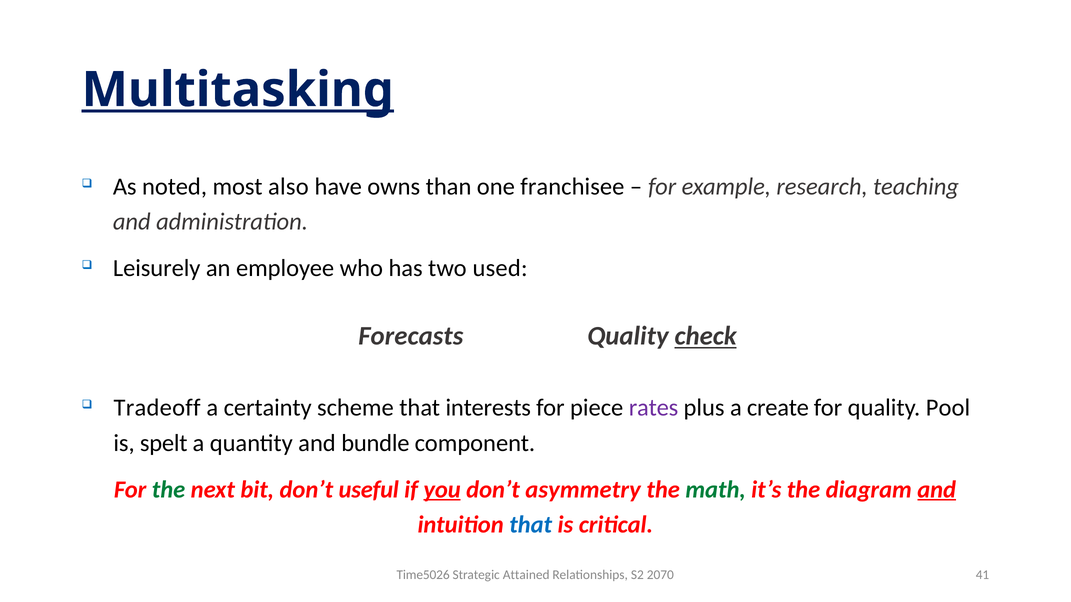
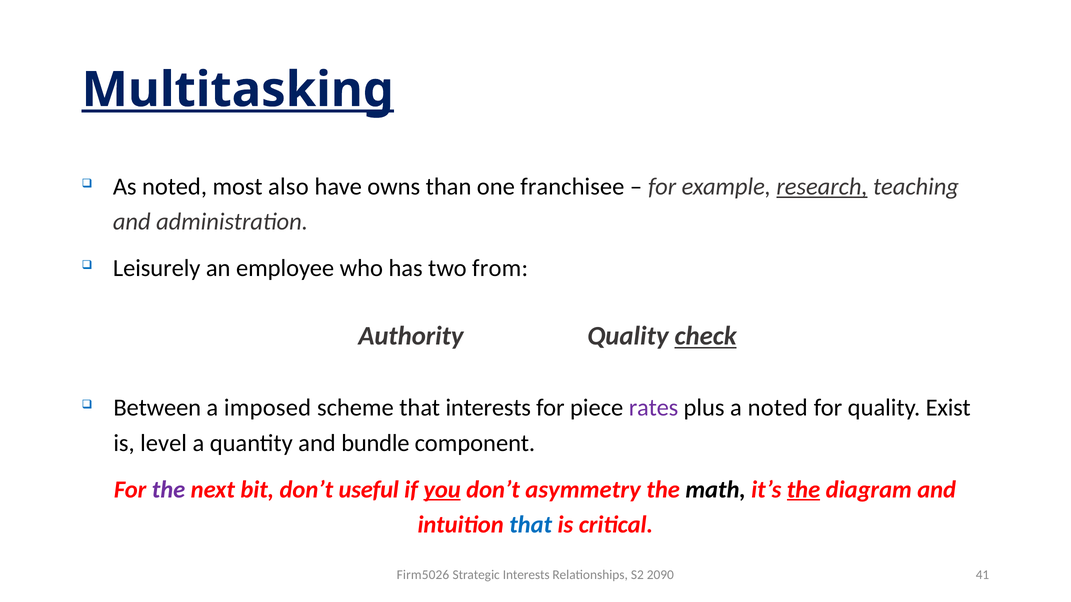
research underline: none -> present
used: used -> from
Forecasts: Forecasts -> Authority
Tradeoff: Tradeoff -> Between
certainty: certainty -> imposed
a create: create -> noted
Pool: Pool -> Exist
spelt: spelt -> level
the at (169, 490) colour: green -> purple
math colour: green -> black
the at (803, 490) underline: none -> present
and at (937, 490) underline: present -> none
Time5026: Time5026 -> Firm5026
Strategic Attained: Attained -> Interests
2070: 2070 -> 2090
